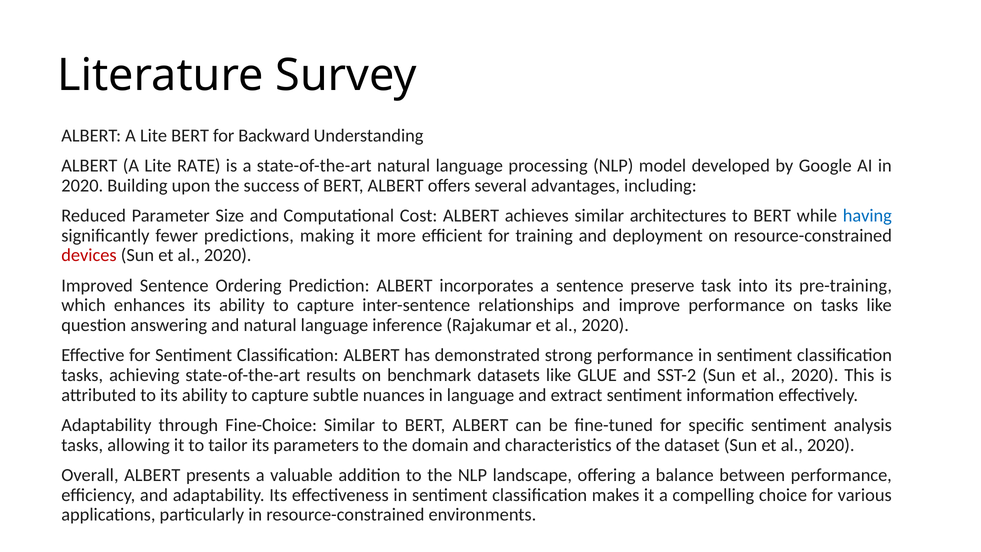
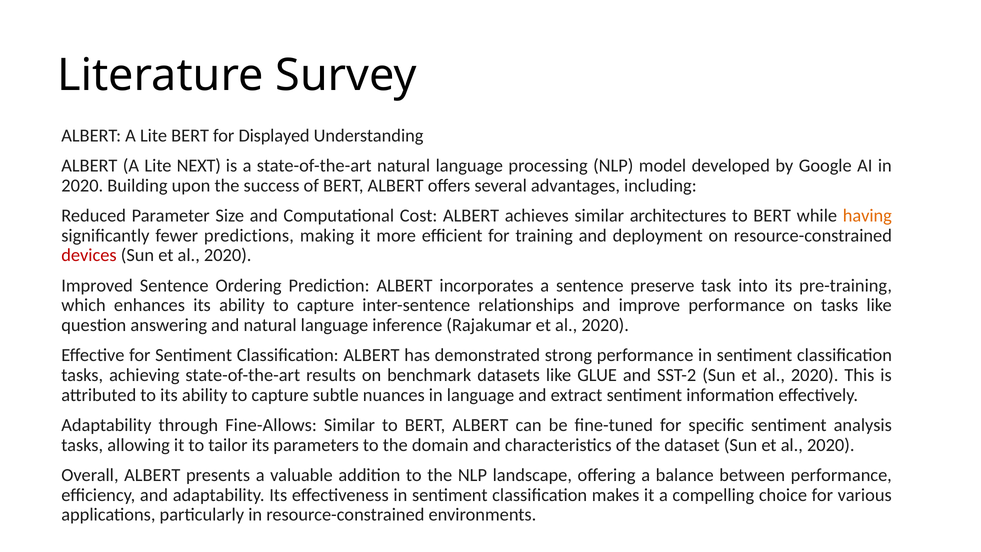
Backward: Backward -> Displayed
RATE: RATE -> NEXT
having colour: blue -> orange
Fine-Choice: Fine-Choice -> Fine-Allows
